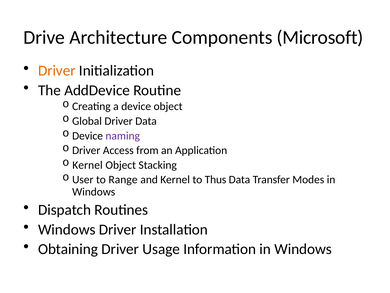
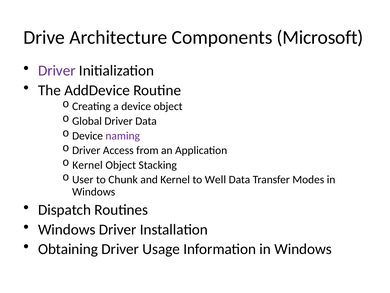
Driver at (57, 71) colour: orange -> purple
Range: Range -> Chunk
Thus: Thus -> Well
